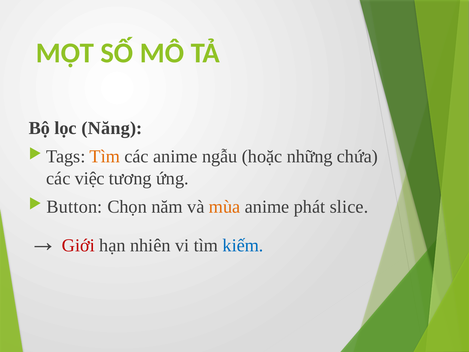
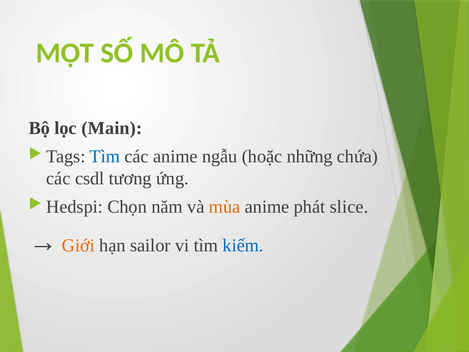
Năng: Năng -> Main
Tìm at (105, 156) colour: orange -> blue
việc: việc -> csdl
Button: Button -> Hedspi
Giới colour: red -> orange
nhiên: nhiên -> sailor
